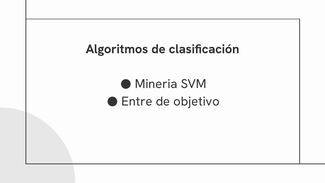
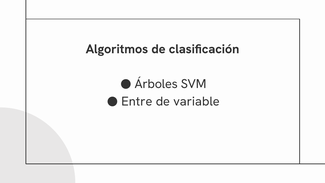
Mineria: Mineria -> Árboles
objetivo: objetivo -> variable
